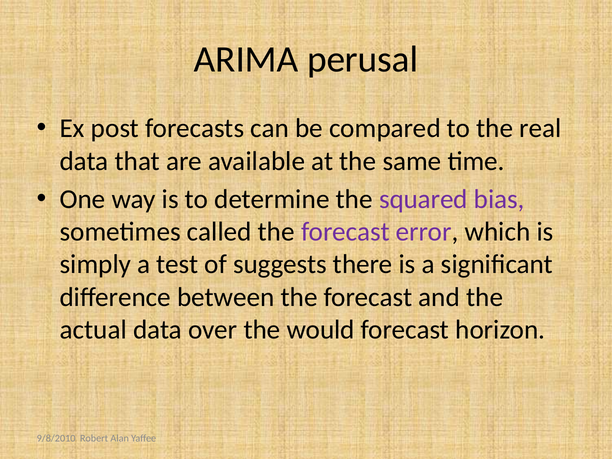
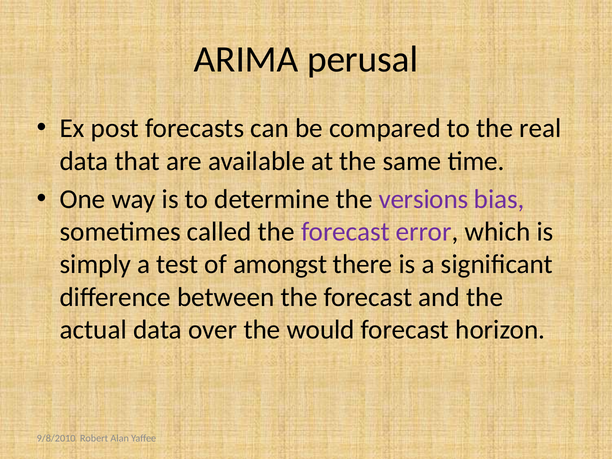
squared: squared -> versions
suggests: suggests -> amongst
